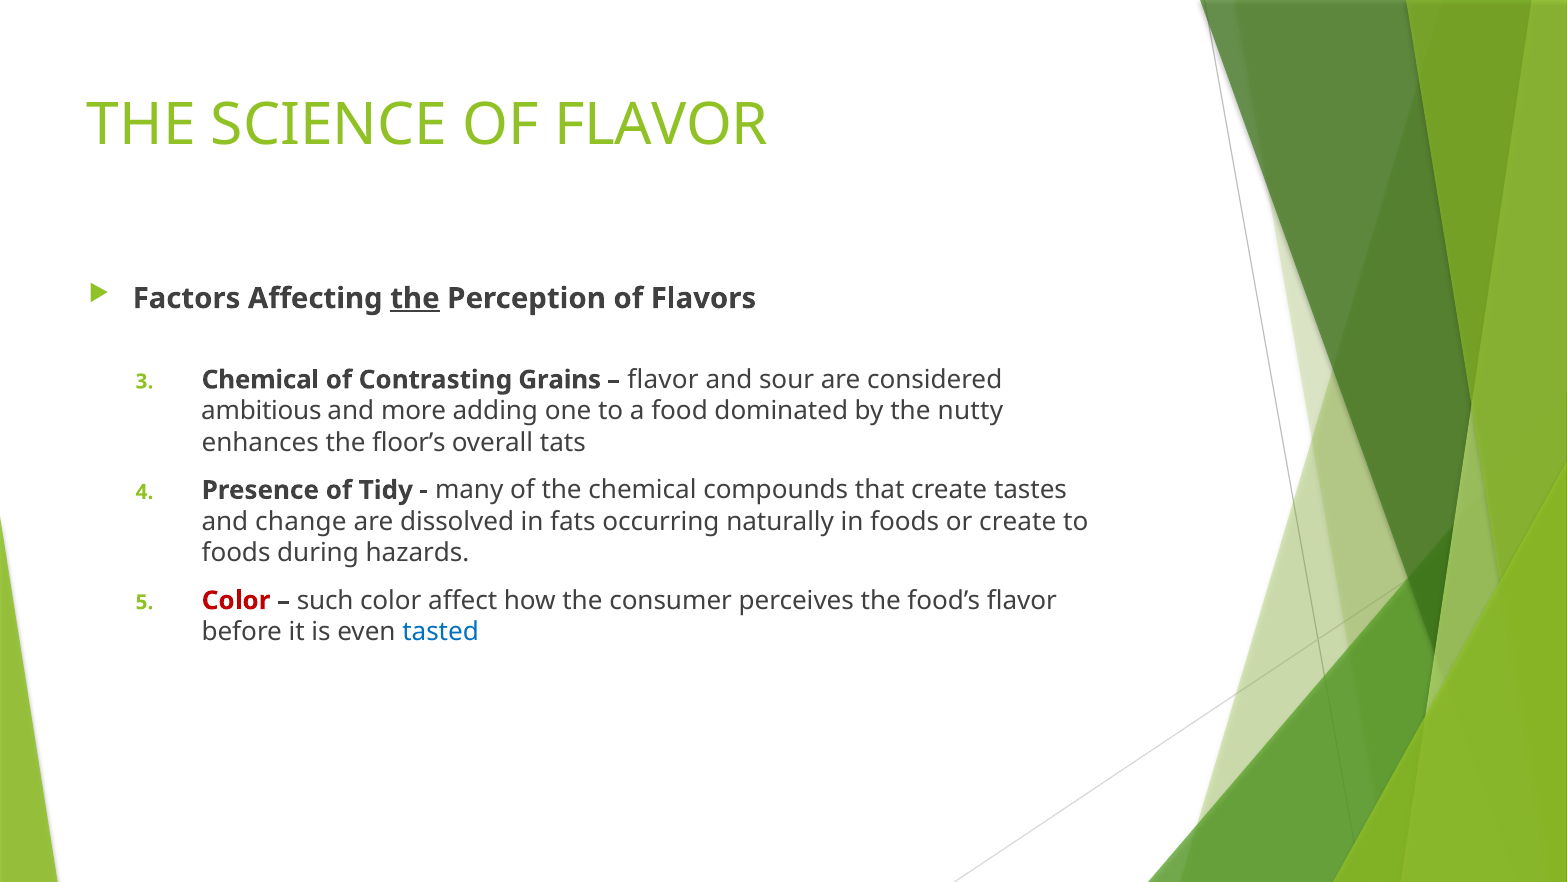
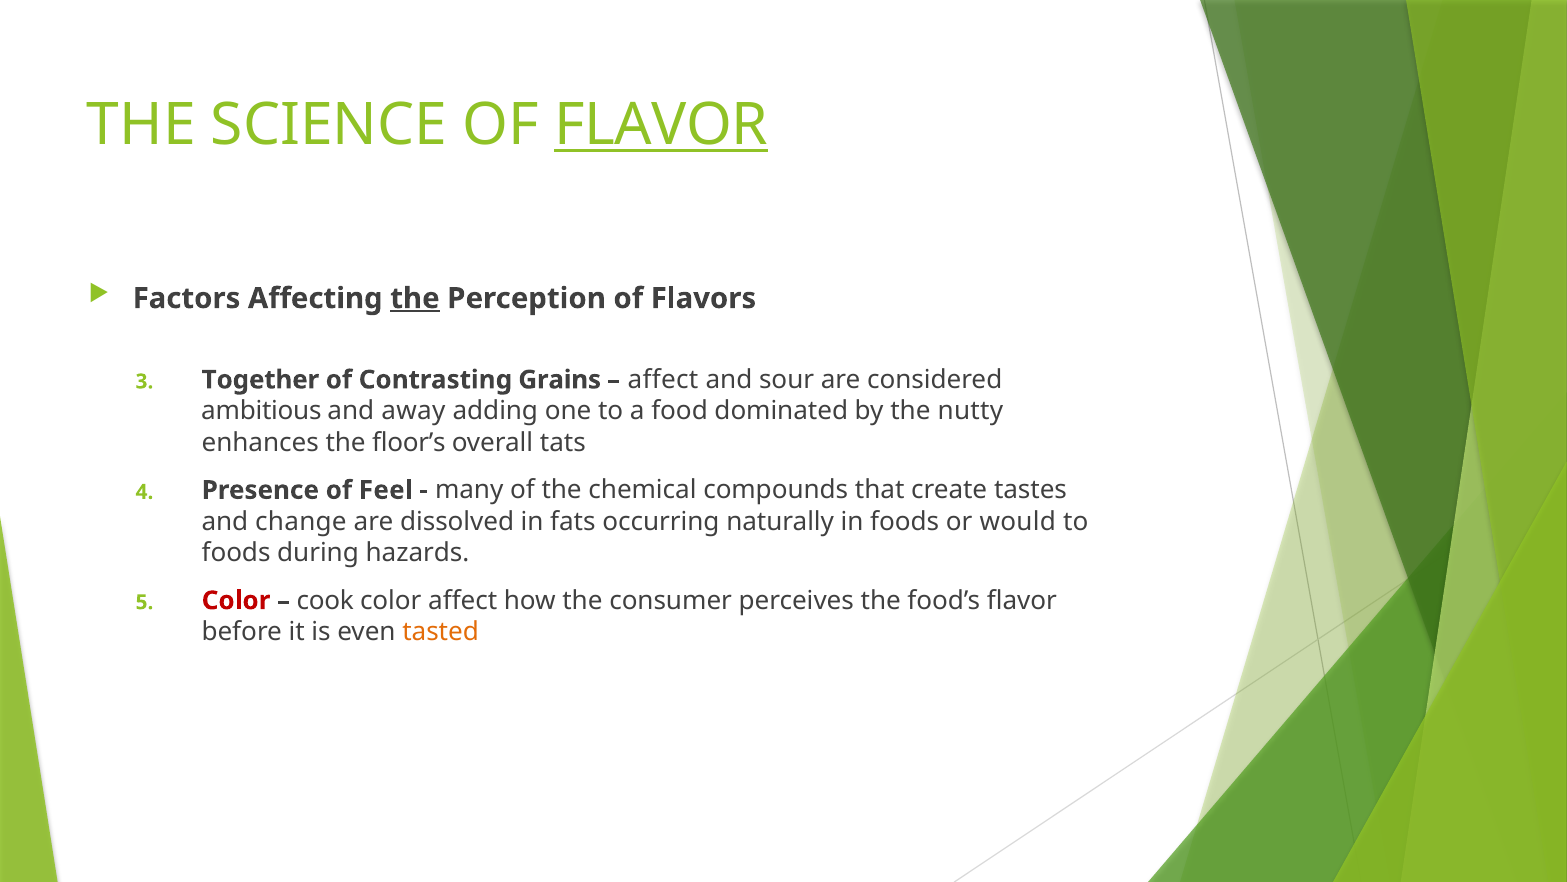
FLAVOR at (661, 125) underline: none -> present
Chemical at (260, 380): Chemical -> Together
flavor at (663, 380): flavor -> affect
more: more -> away
Tidy: Tidy -> Feel
or create: create -> would
such: such -> cook
tasted colour: blue -> orange
